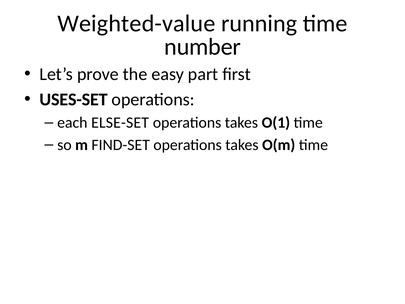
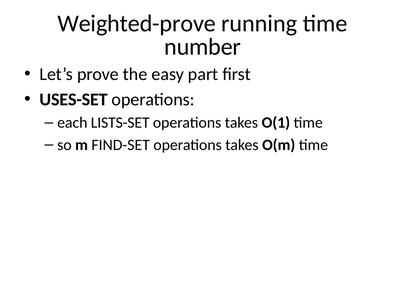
Weighted-value: Weighted-value -> Weighted-prove
ELSE-SET: ELSE-SET -> LISTS-SET
